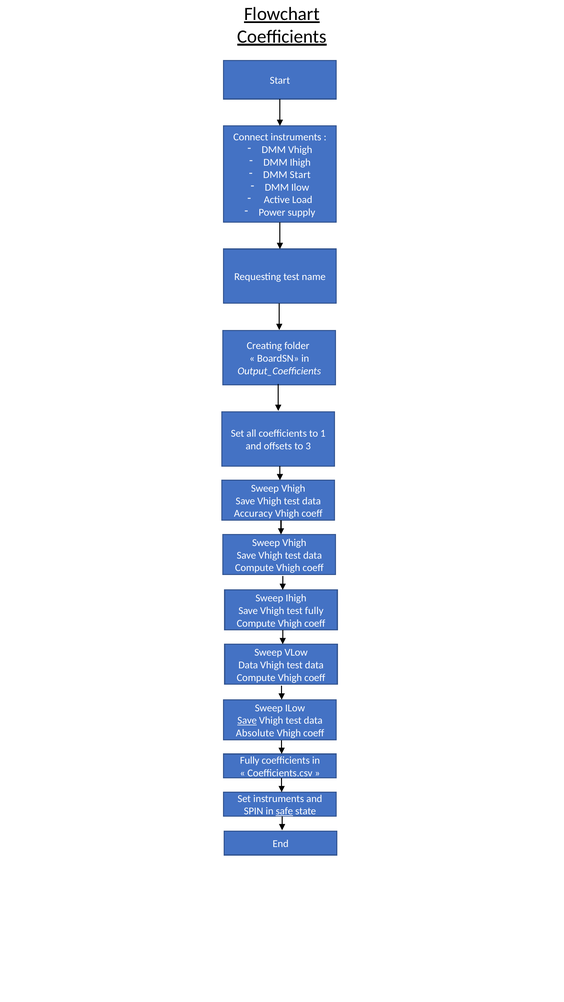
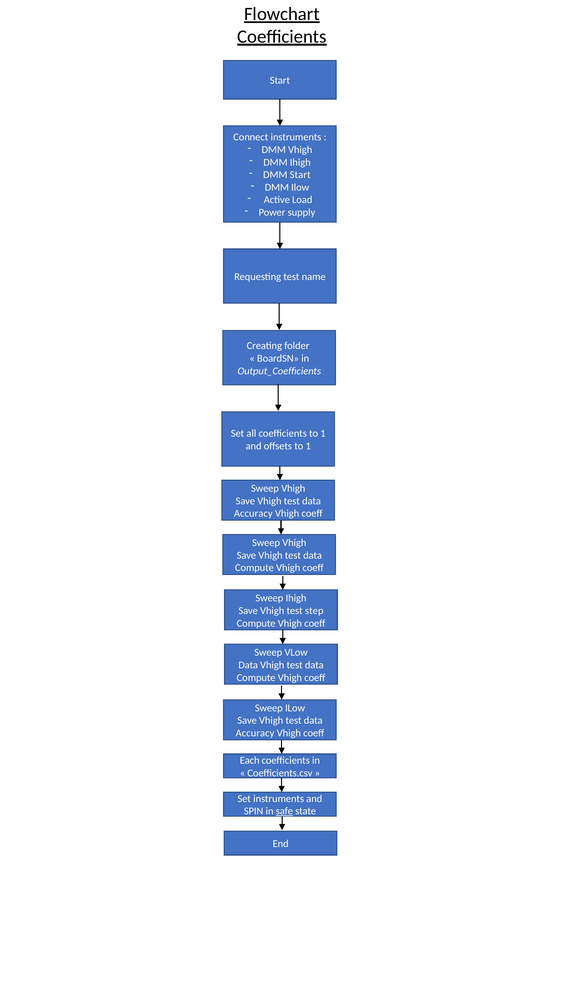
offsets to 3: 3 -> 1
test fully: fully -> step
Save at (247, 721) underline: present -> none
Absolute at (255, 733): Absolute -> Accuracy
Fully at (250, 761): Fully -> Each
